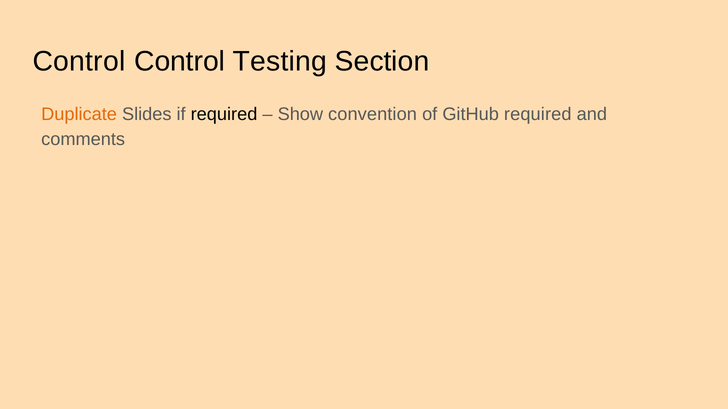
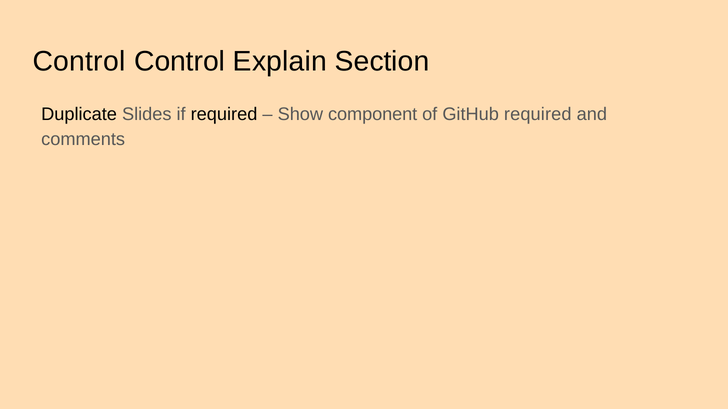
Testing: Testing -> Explain
Duplicate colour: orange -> black
convention: convention -> component
